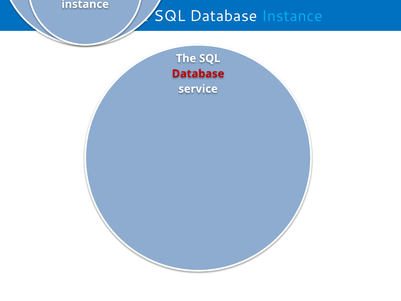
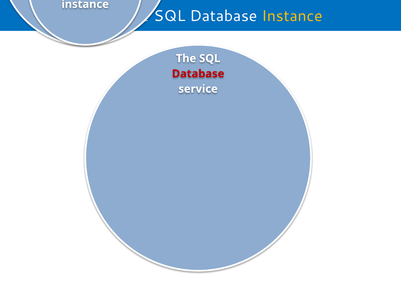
Instance at (292, 16) colour: light blue -> yellow
